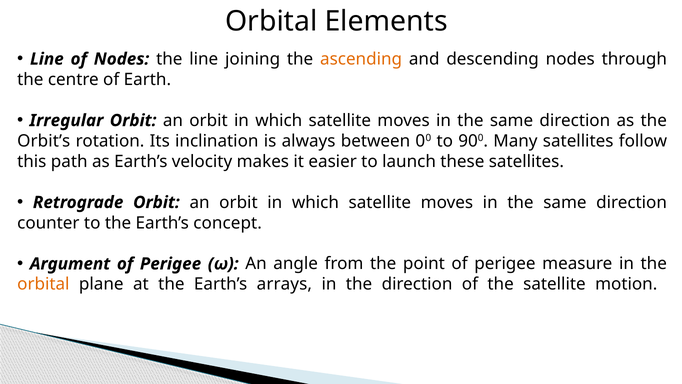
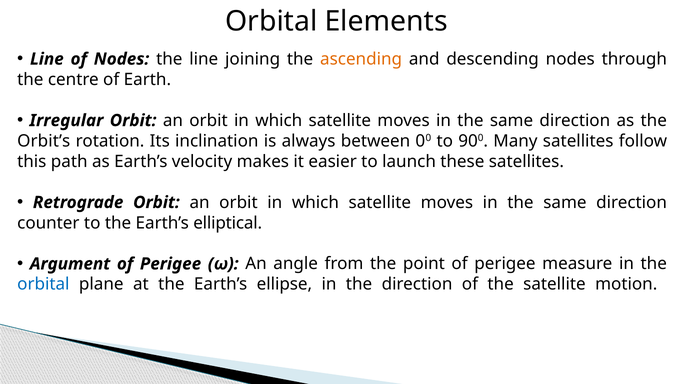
concept: concept -> elliptical
orbital at (43, 284) colour: orange -> blue
arrays: arrays -> ellipse
